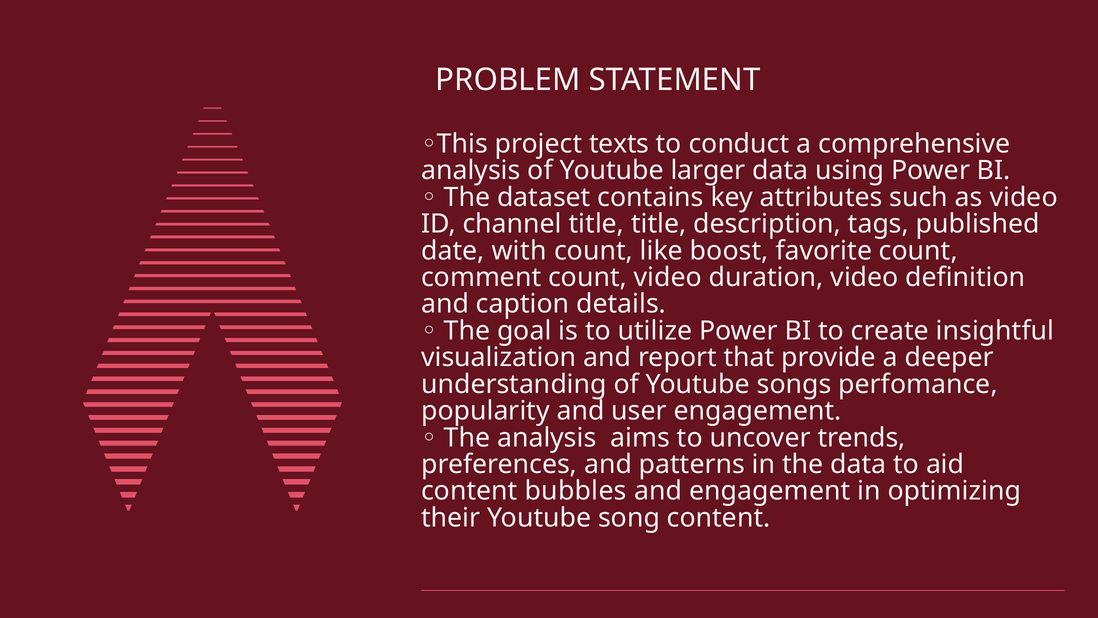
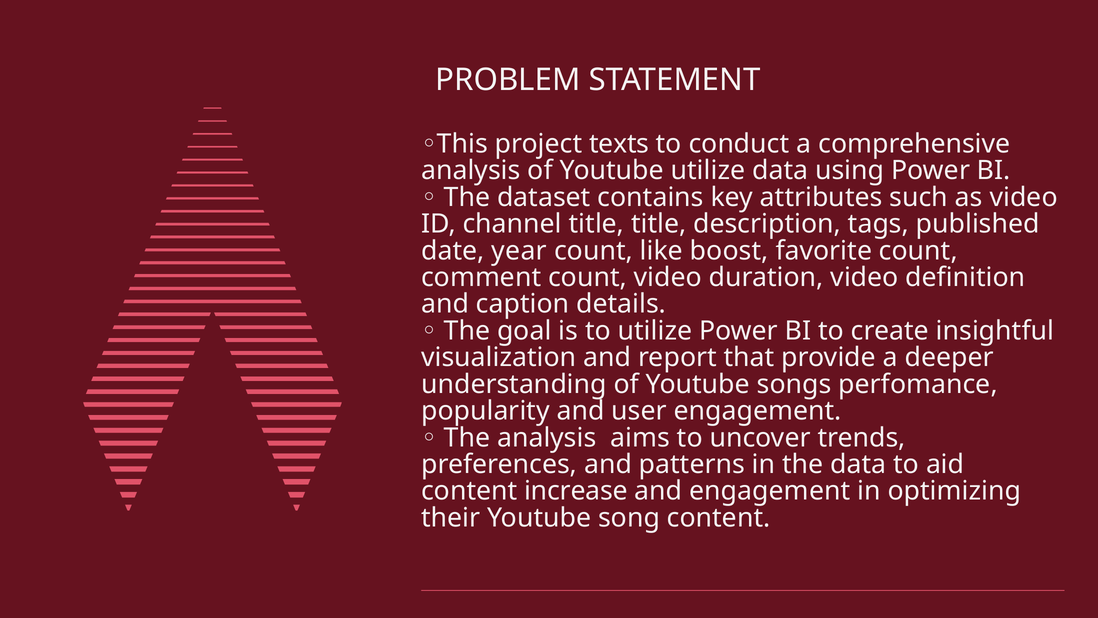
Youtube larger: larger -> utilize
with: with -> year
bubbles: bubbles -> increase
